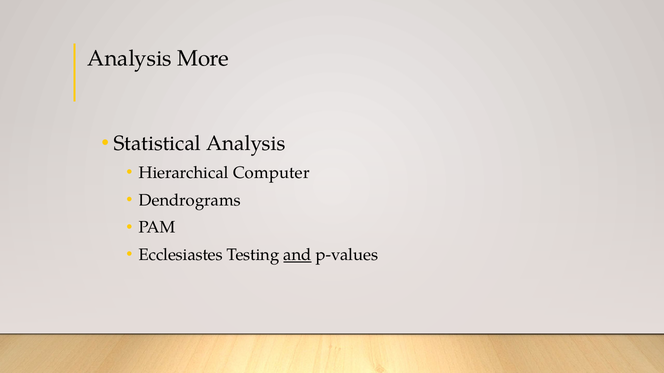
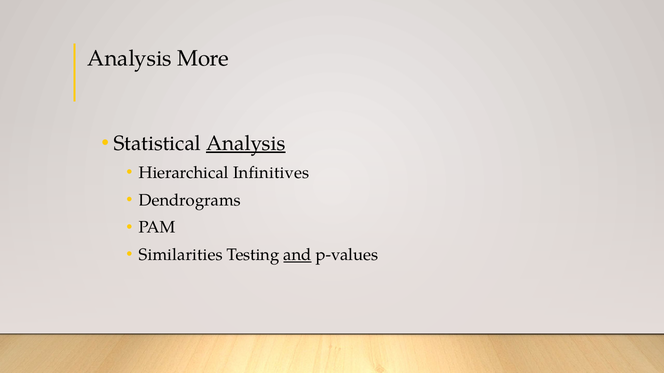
Analysis at (246, 143) underline: none -> present
Computer: Computer -> Infinitives
Ecclesiastes: Ecclesiastes -> Similarities
